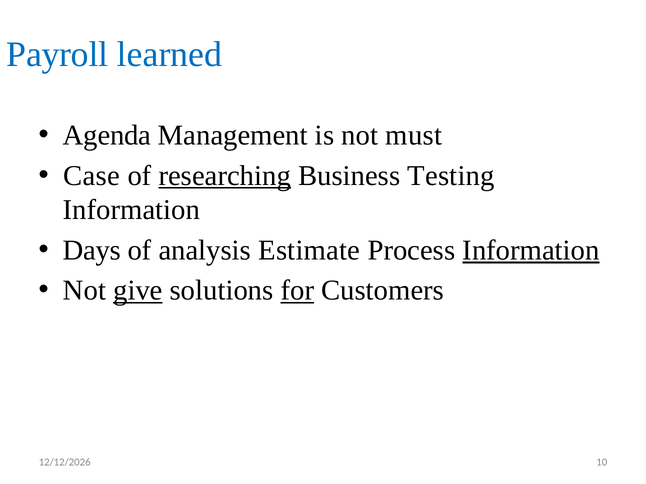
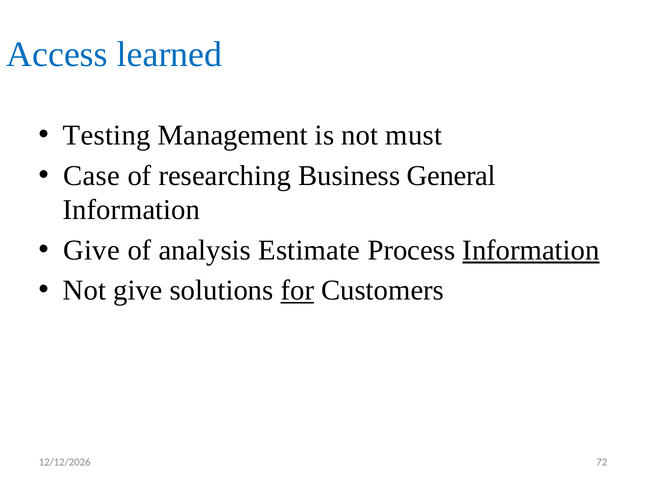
Payroll: Payroll -> Access
Agenda: Agenda -> Testing
researching underline: present -> none
Testing: Testing -> General
Days at (92, 250): Days -> Give
give at (138, 291) underline: present -> none
10: 10 -> 72
